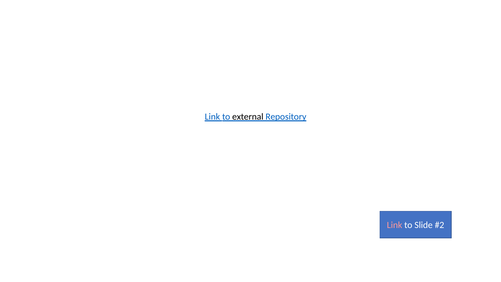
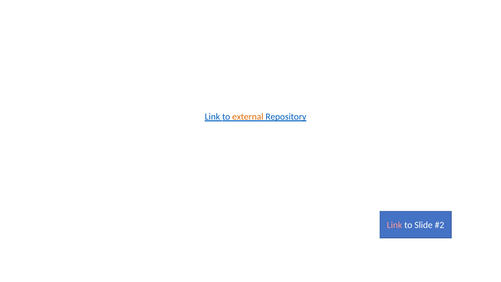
external colour: black -> orange
